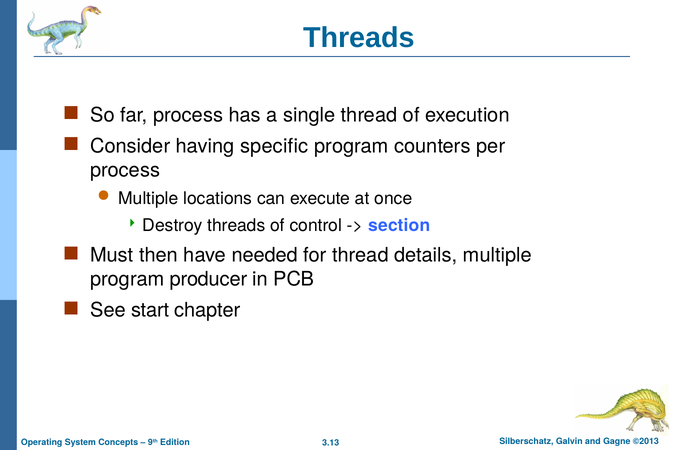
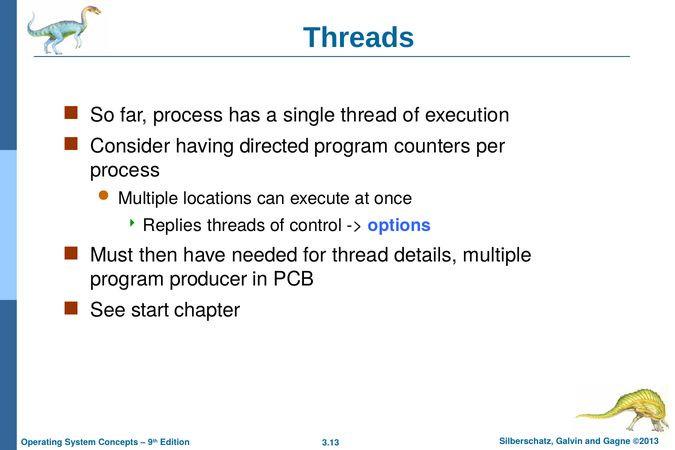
specific: specific -> directed
Destroy: Destroy -> Replies
section: section -> options
